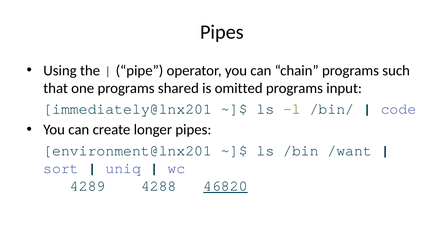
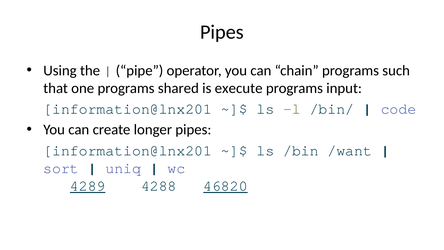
omitted: omitted -> execute
immediately@lnx201 at (128, 109): immediately@lnx201 -> information@lnx201
environment@lnx201 at (128, 150): environment@lnx201 -> information@lnx201
4289 underline: none -> present
